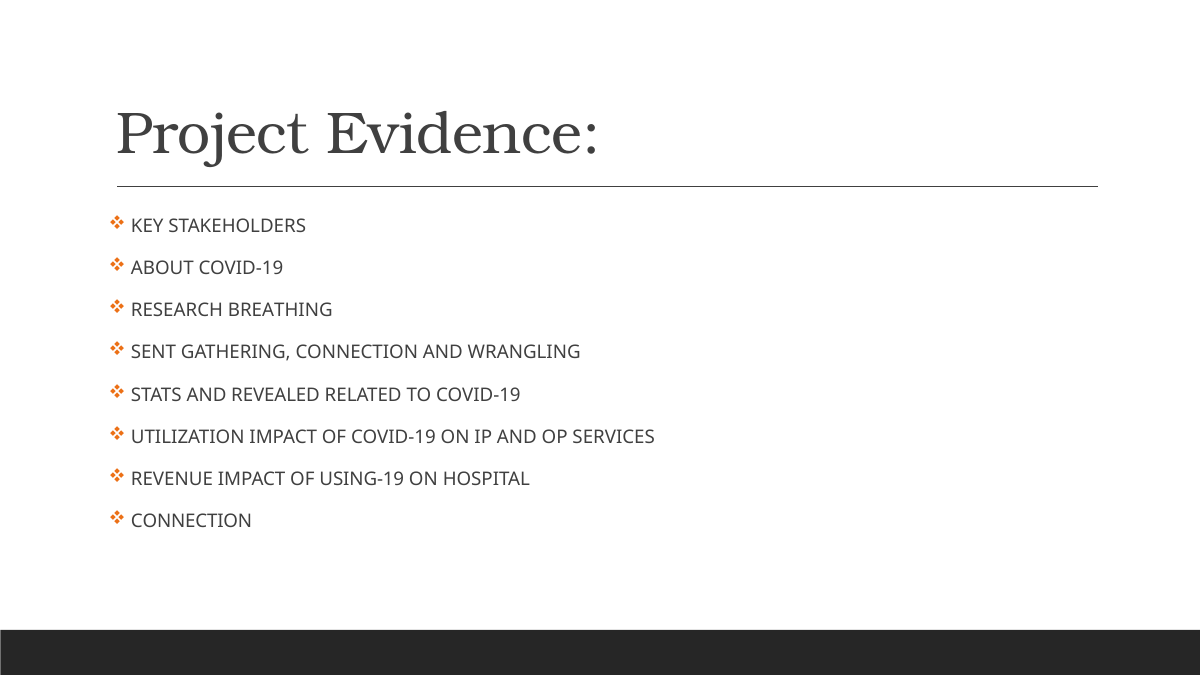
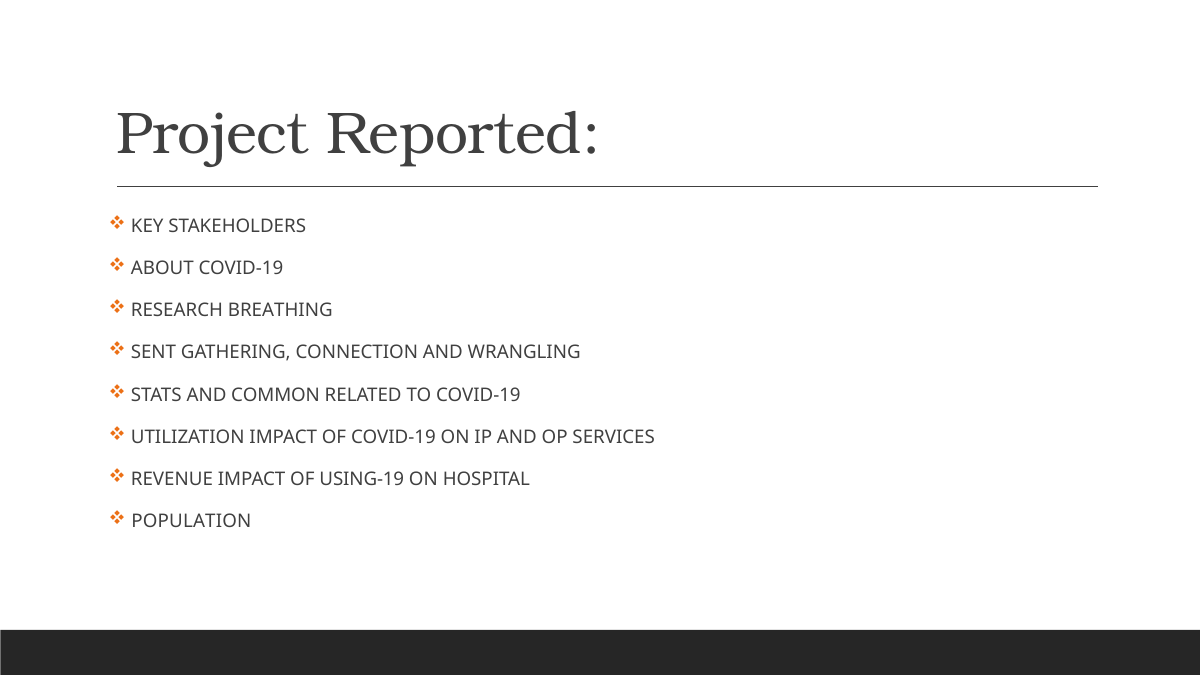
Evidence: Evidence -> Reported
REVEALED: REVEALED -> COMMON
CONNECTION at (192, 522): CONNECTION -> POPULATION
